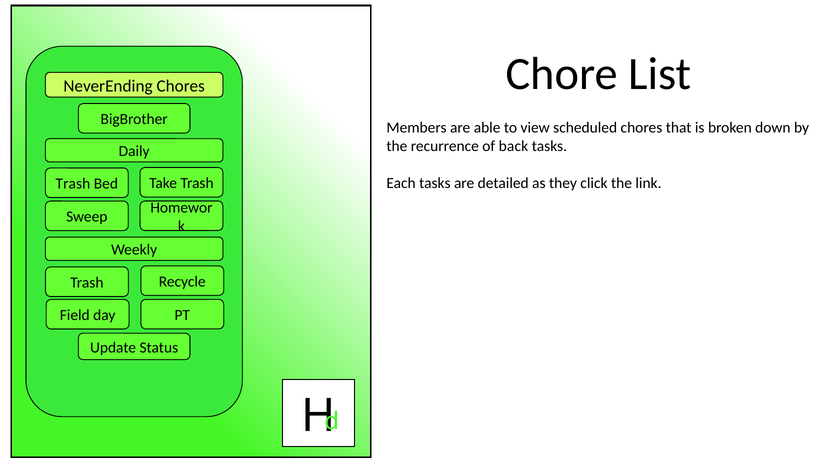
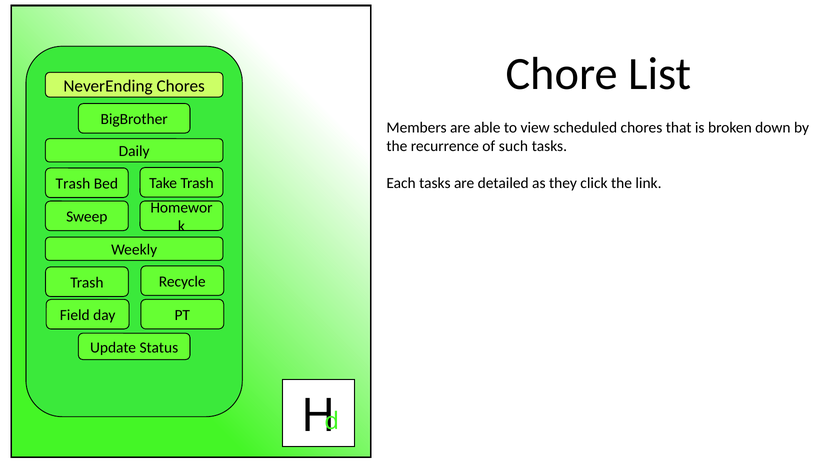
back: back -> such
